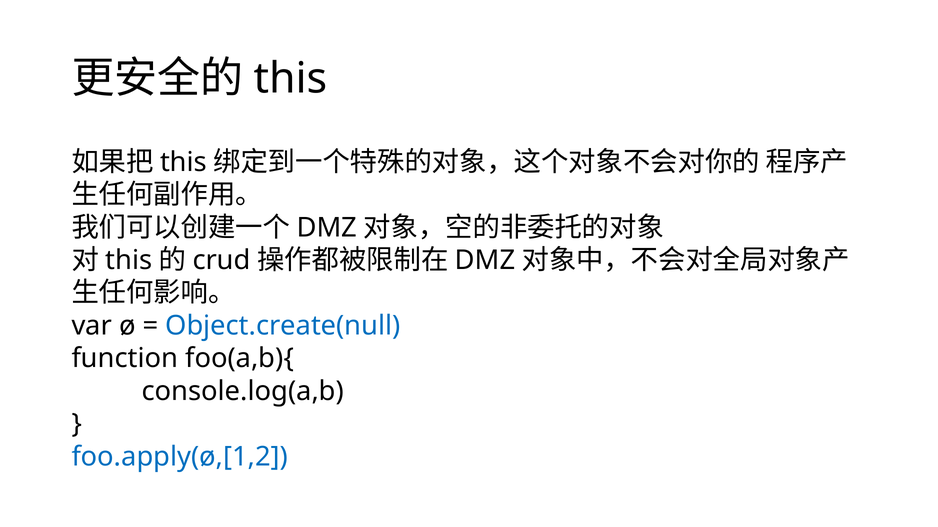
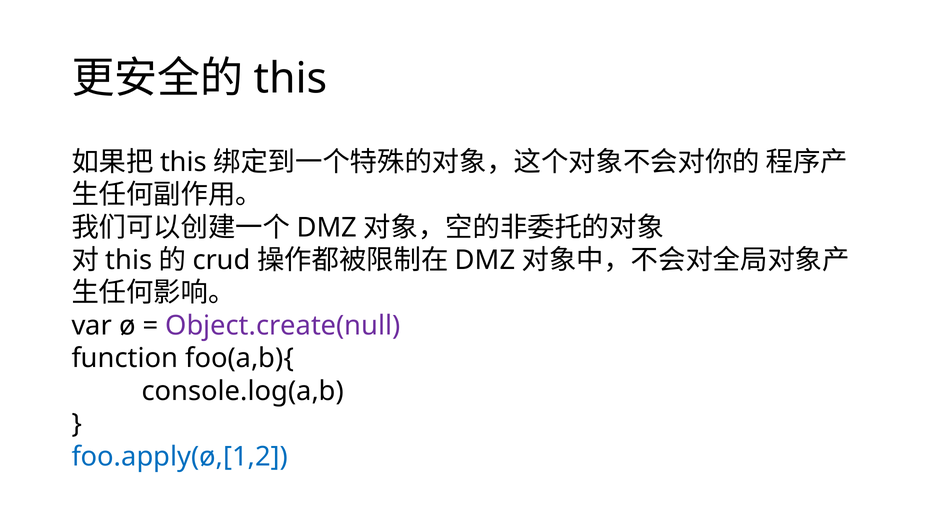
Object.create(null colour: blue -> purple
